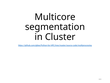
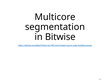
Cluster: Cluster -> Bitwise
